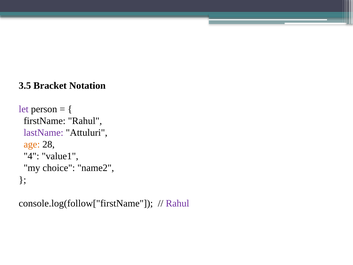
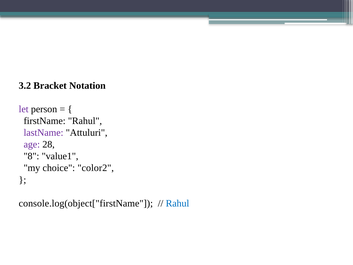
3.5: 3.5 -> 3.2
age colour: orange -> purple
4: 4 -> 8
name2: name2 -> color2
console.log(follow["firstName: console.log(follow["firstName -> console.log(object["firstName
Rahul at (178, 203) colour: purple -> blue
